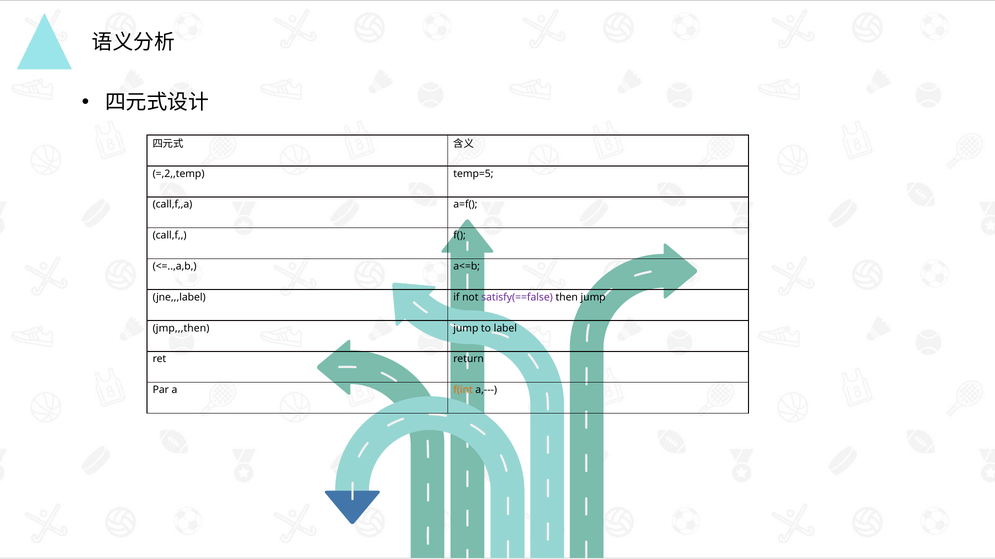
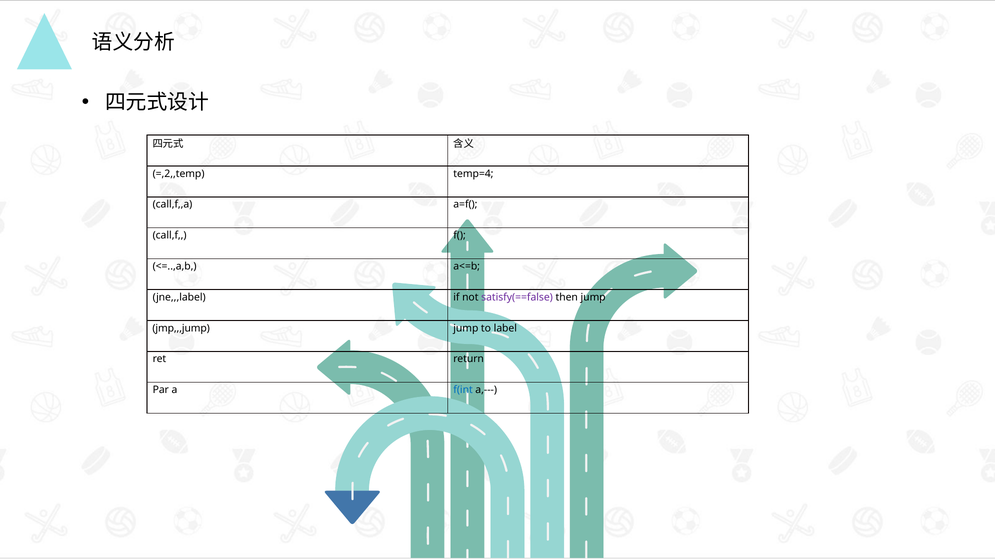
temp=5: temp=5 -> temp=4
jmp,,,then: jmp,,,then -> jmp,,,jump
f(int colour: orange -> blue
